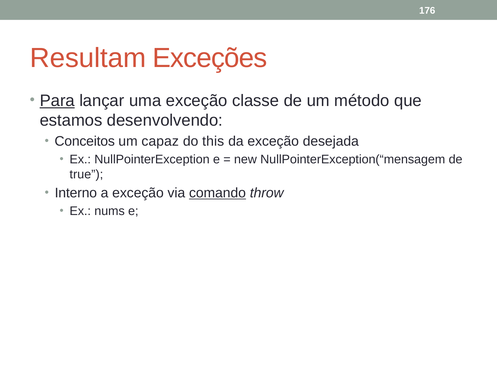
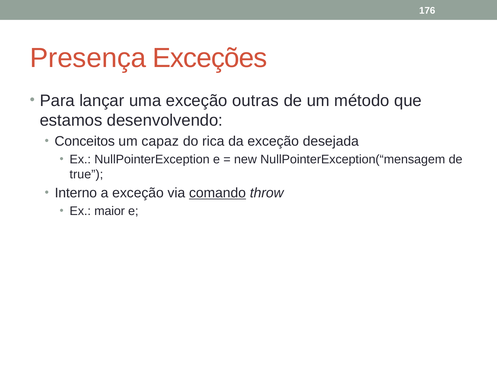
Resultam: Resultam -> Presença
Para underline: present -> none
classe: classe -> outras
this: this -> rica
nums: nums -> maior
